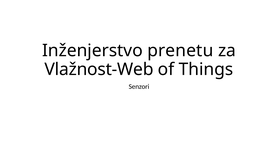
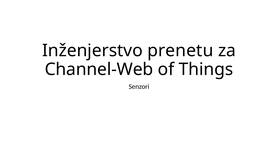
Vlažnost-Web: Vlažnost-Web -> Channel-Web
